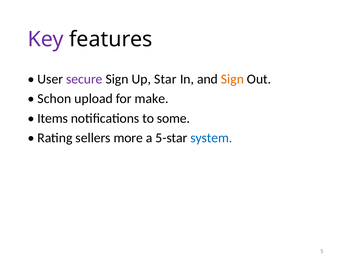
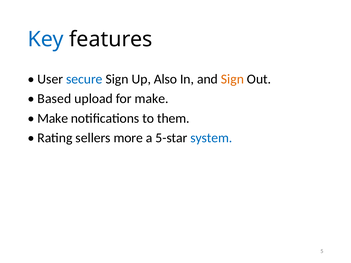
Key colour: purple -> blue
secure colour: purple -> blue
Star: Star -> Also
Schon: Schon -> Based
Items at (53, 118): Items -> Make
some: some -> them
